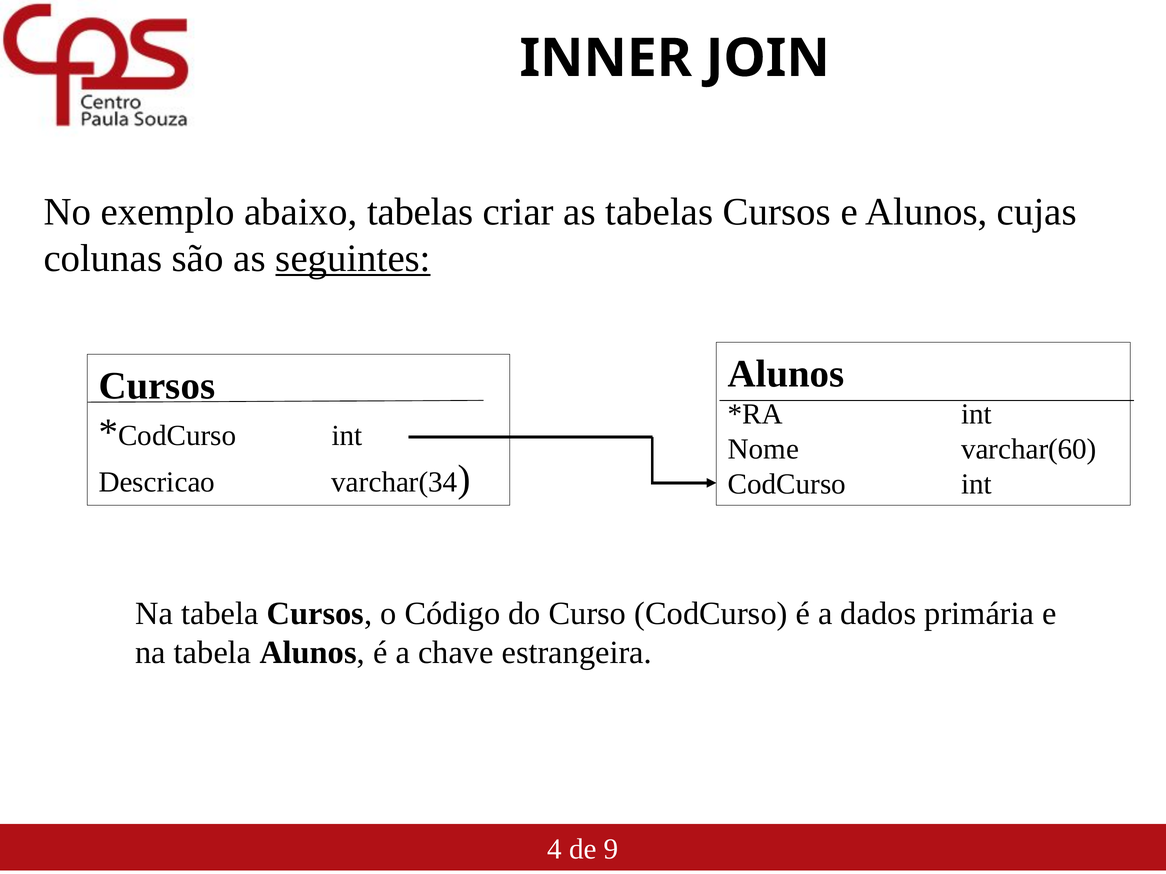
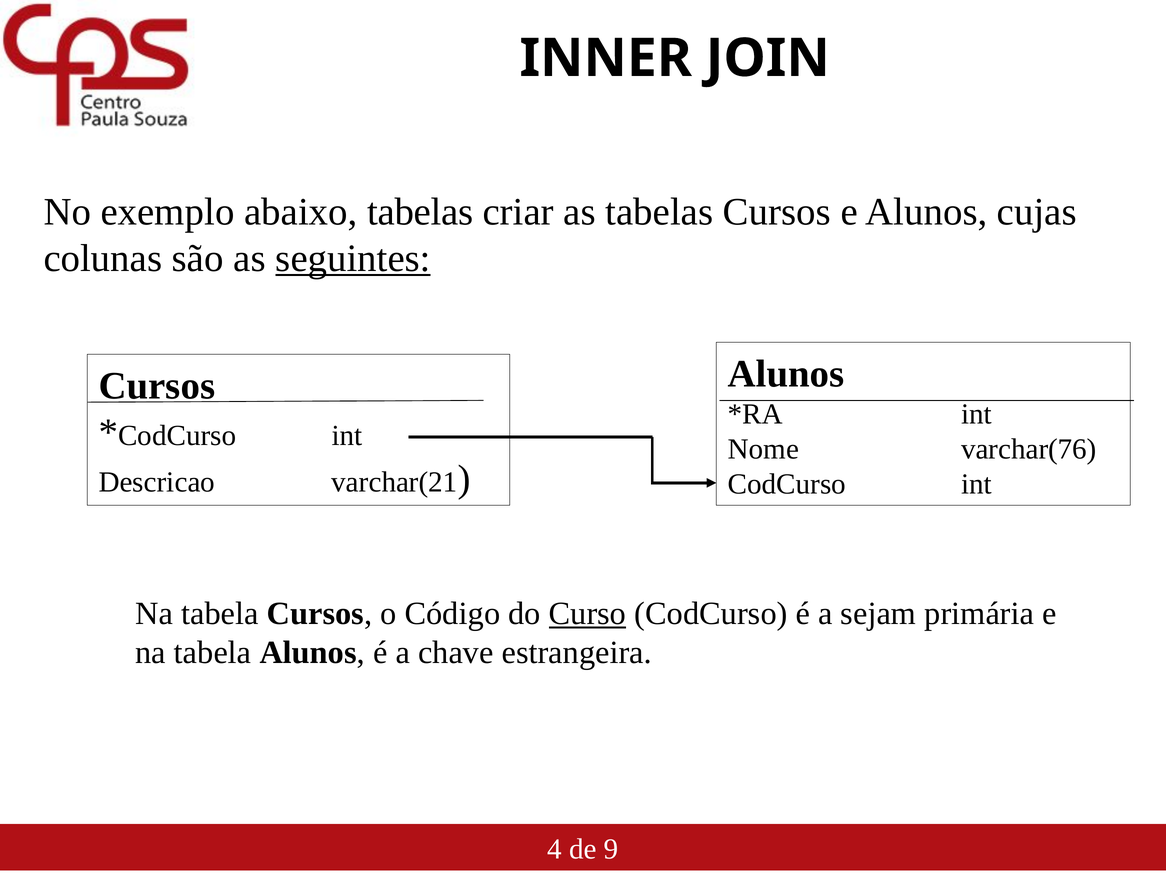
varchar(60: varchar(60 -> varchar(76
varchar(34: varchar(34 -> varchar(21
Curso underline: none -> present
dados: dados -> sejam
